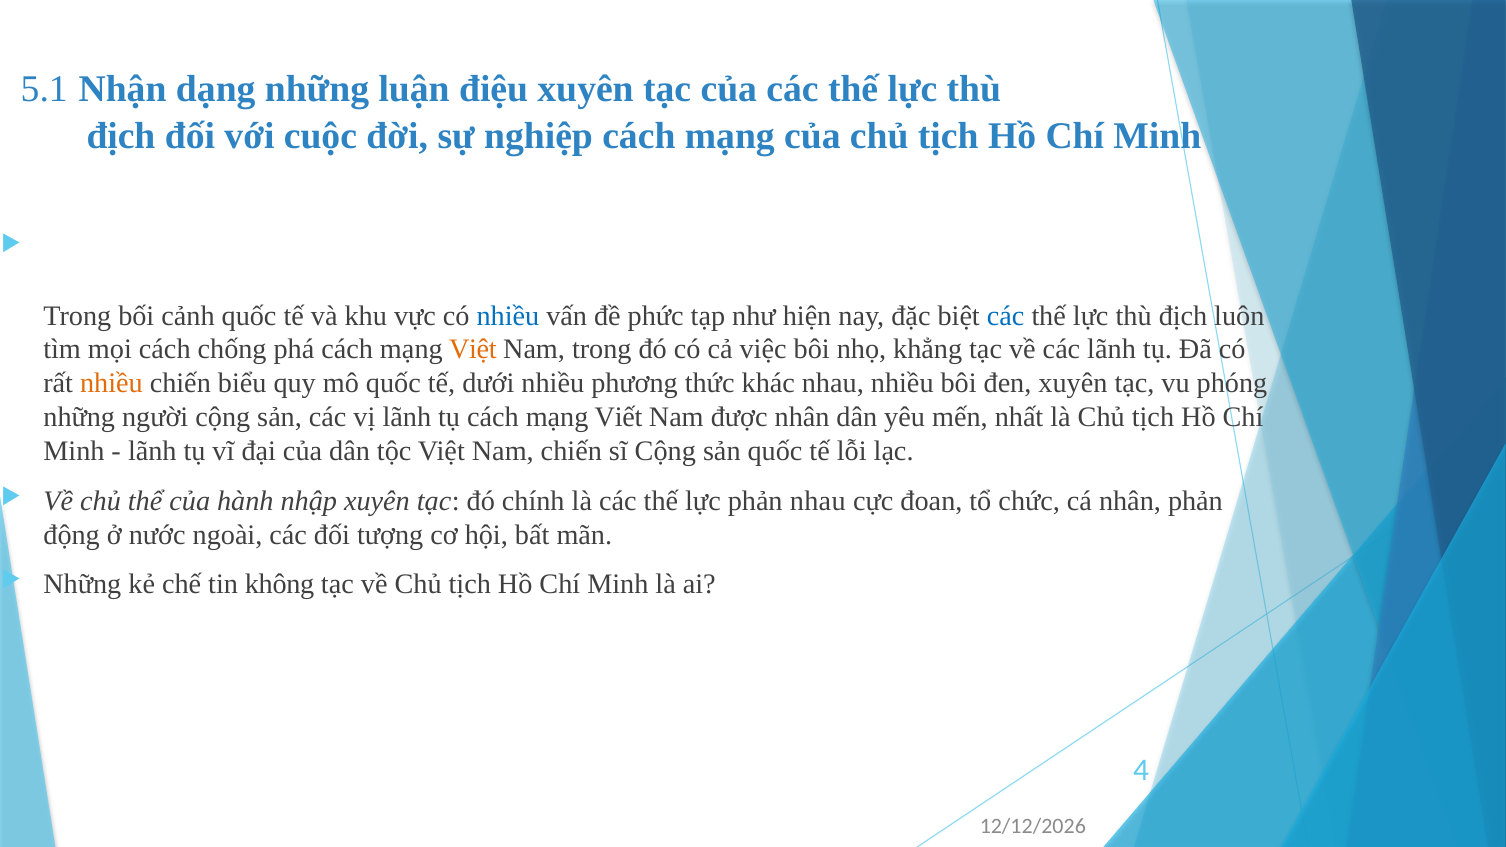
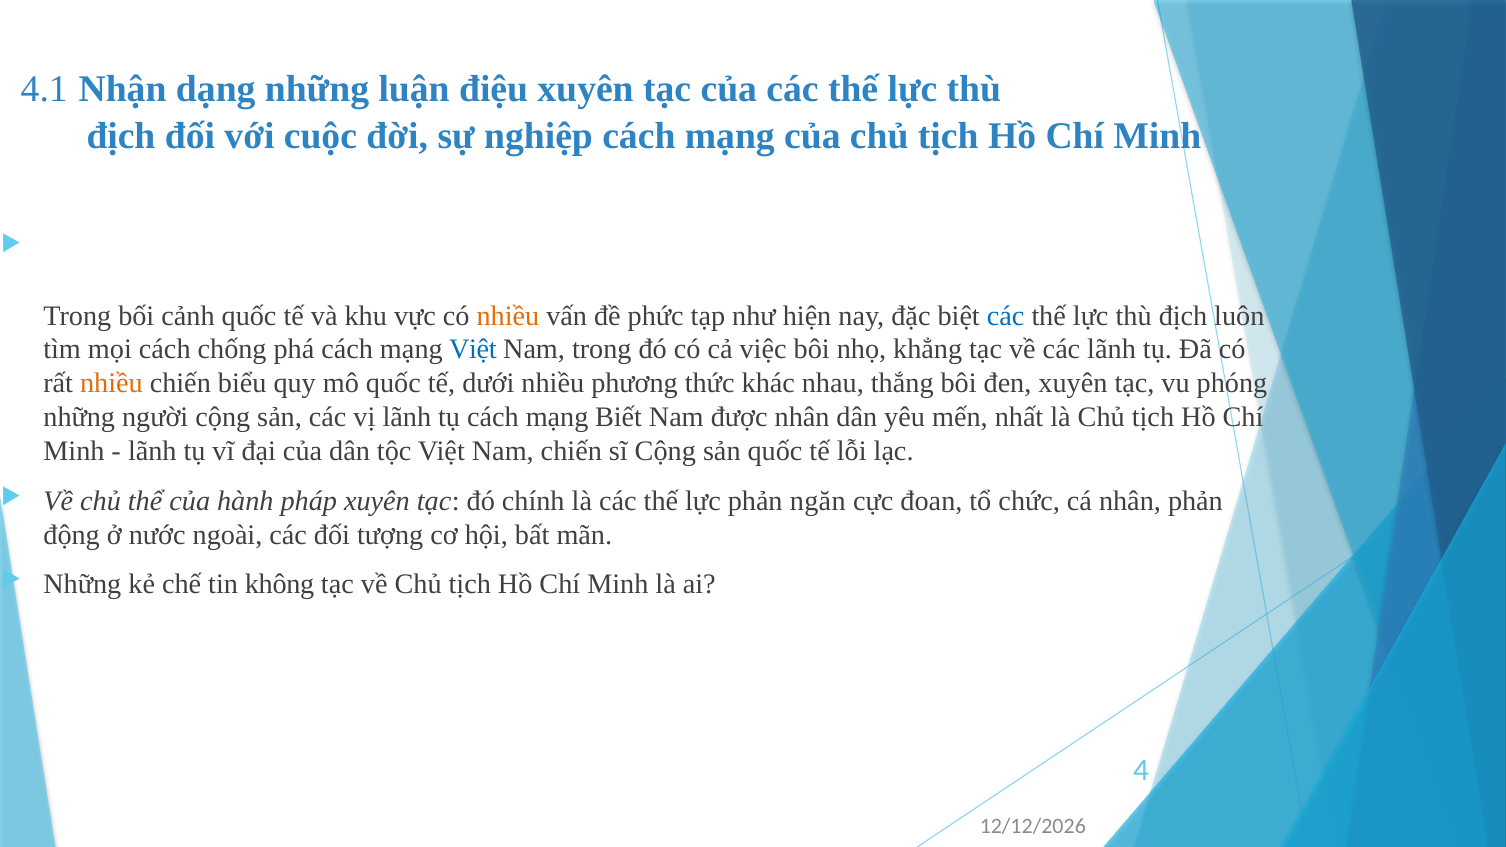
5.1: 5.1 -> 4.1
nhiều at (508, 316) colour: blue -> orange
Việt at (473, 350) colour: orange -> blue
nhau nhiều: nhiều -> thắng
Viết: Viết -> Biết
nhập: nhập -> pháp
phản nhau: nhau -> ngăn
